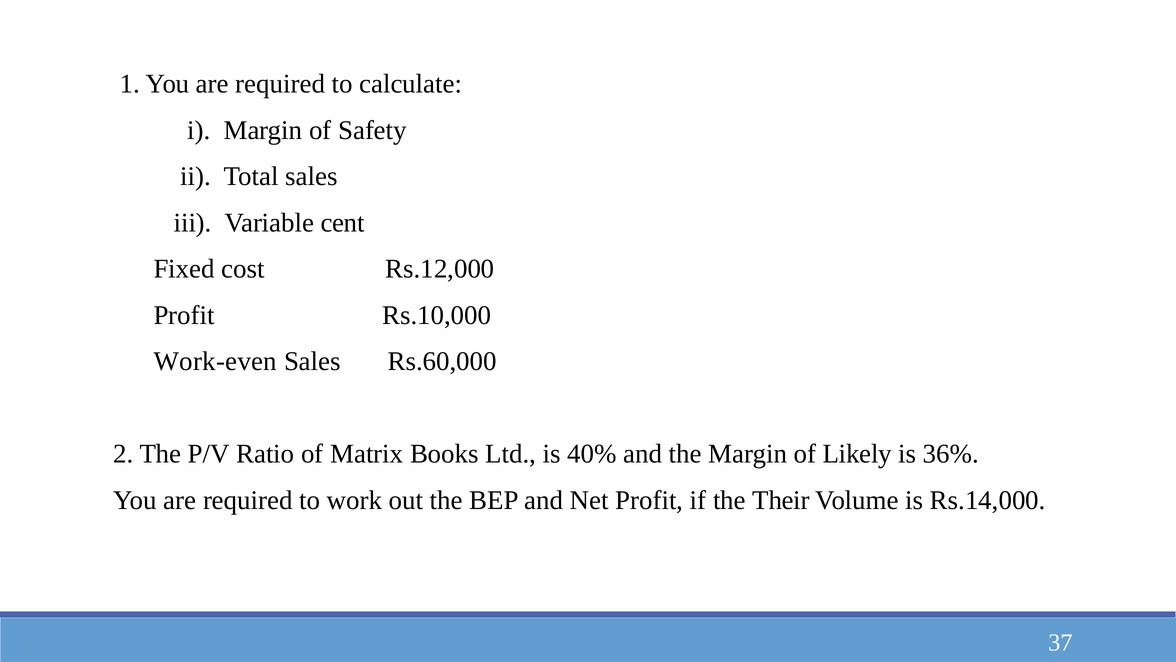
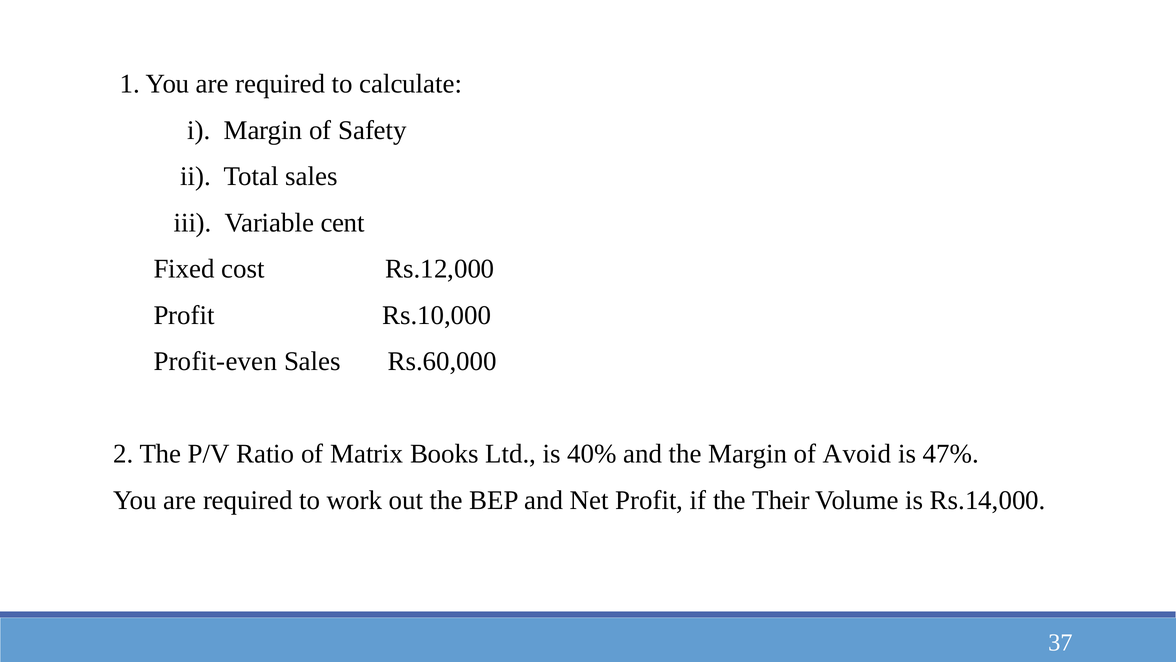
Work-even: Work-even -> Profit-even
Likely: Likely -> Avoid
36%: 36% -> 47%
